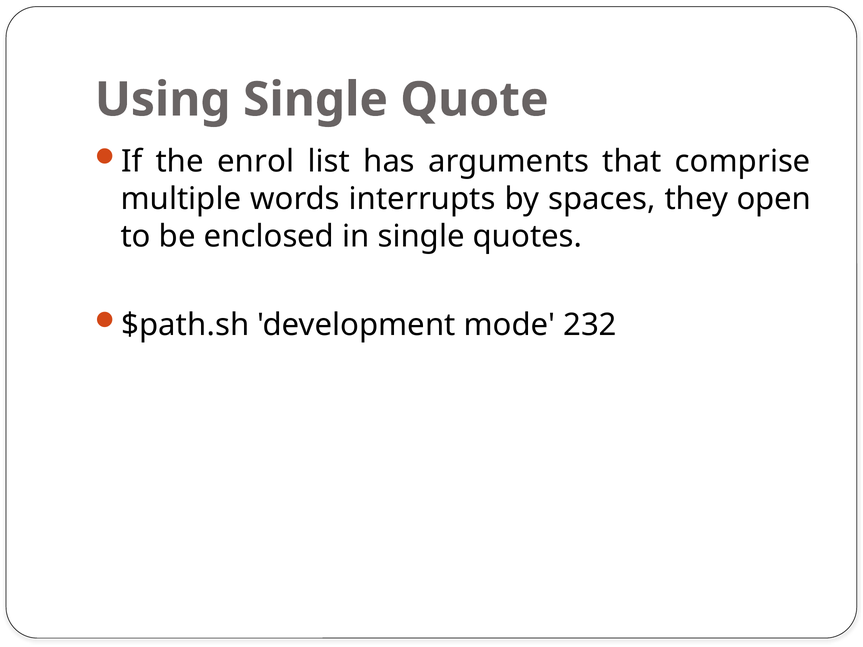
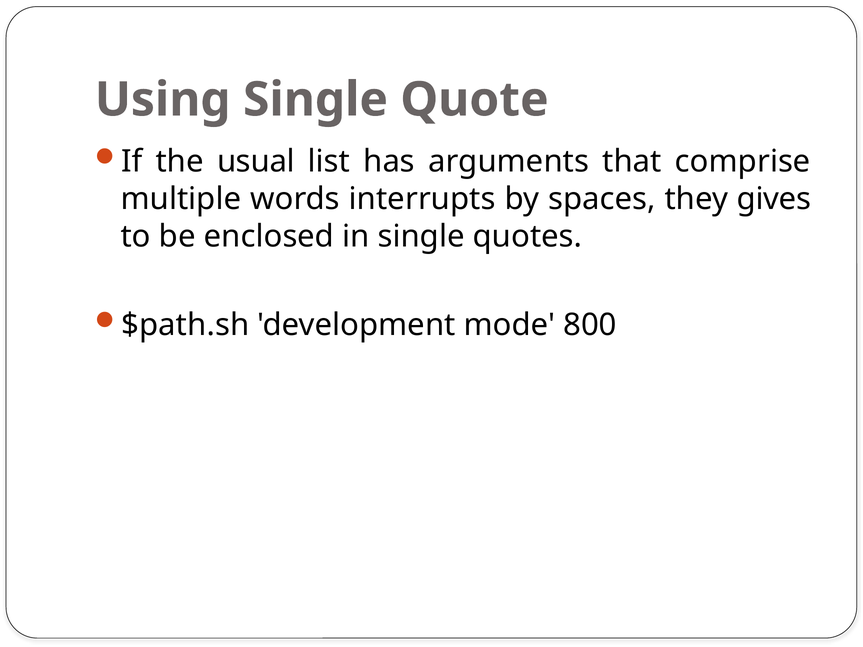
enrol: enrol -> usual
open: open -> gives
232: 232 -> 800
